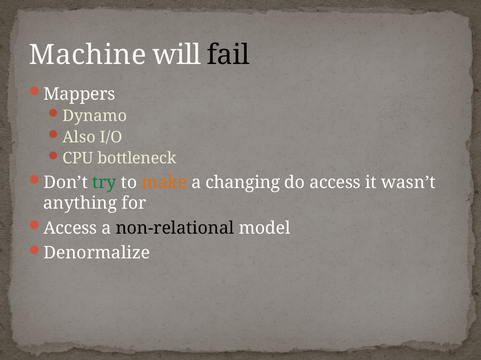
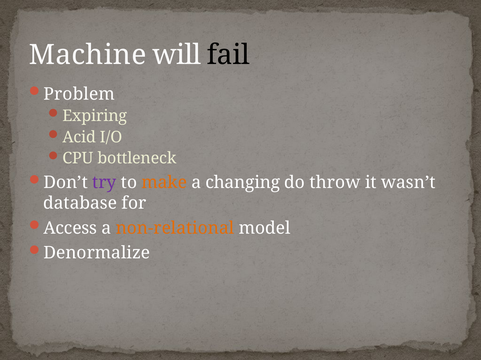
Mappers: Mappers -> Problem
Dynamo: Dynamo -> Expiring
Also: Also -> Acid
try colour: green -> purple
do access: access -> throw
anything: anything -> database
non-relational colour: black -> orange
